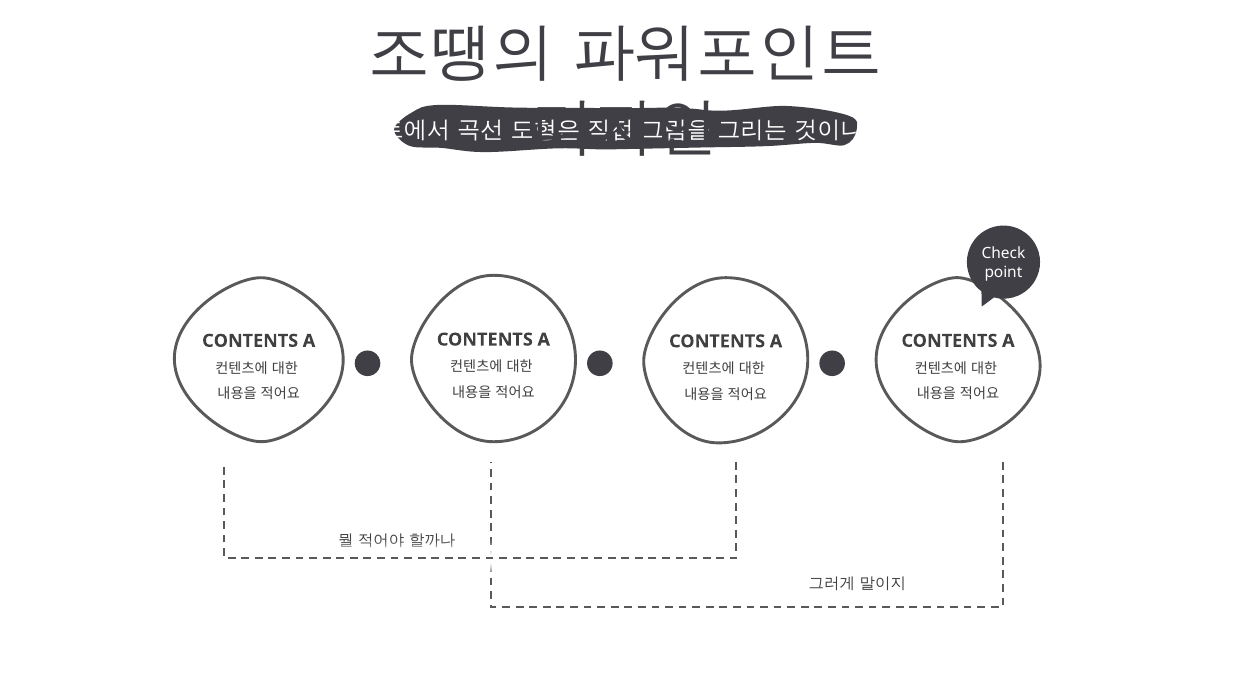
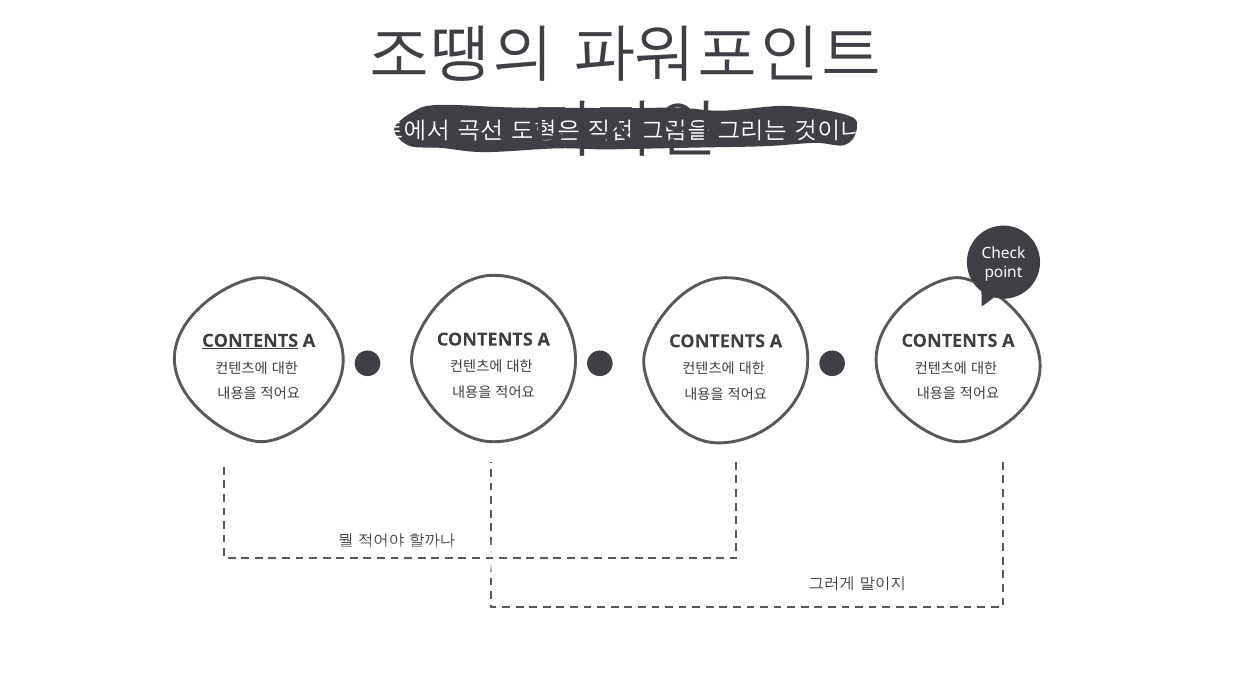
CONTENTS at (250, 341) underline: none -> present
